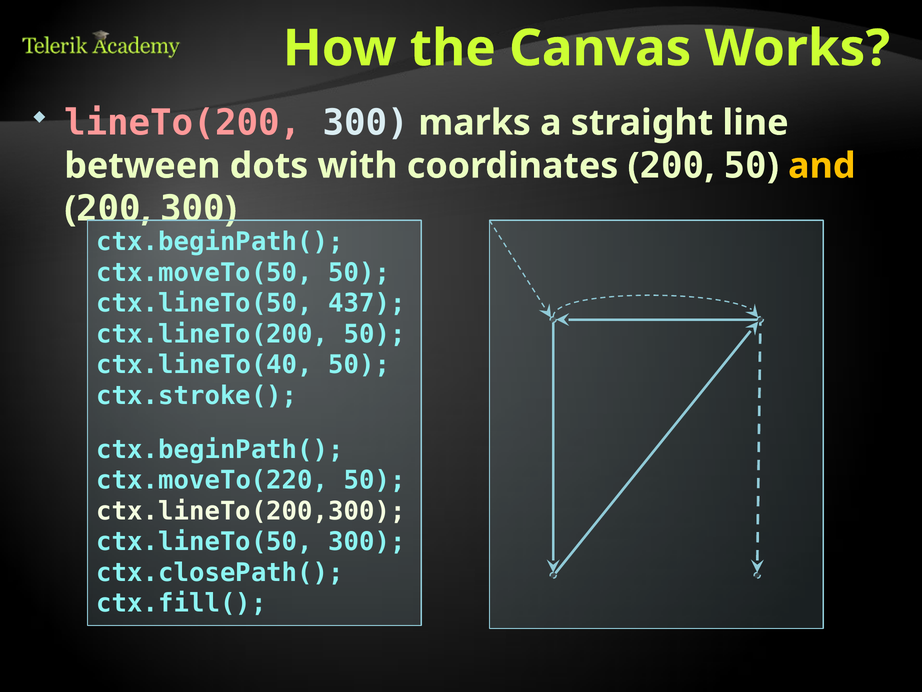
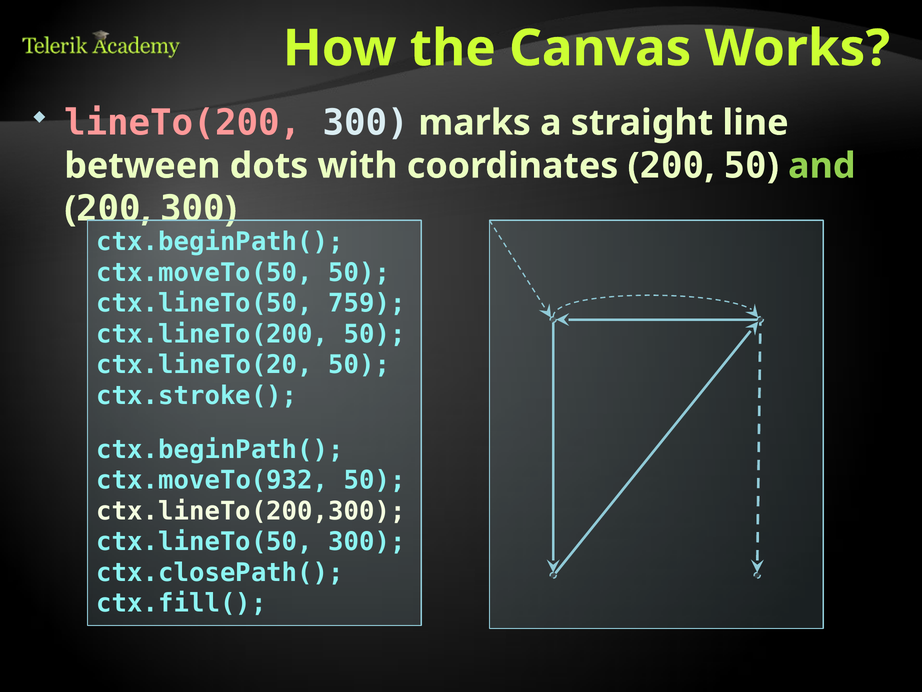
and colour: yellow -> light green
437: 437 -> 759
ctx.lineTo(40: ctx.lineTo(40 -> ctx.lineTo(20
ctx.moveTo(220: ctx.moveTo(220 -> ctx.moveTo(932
